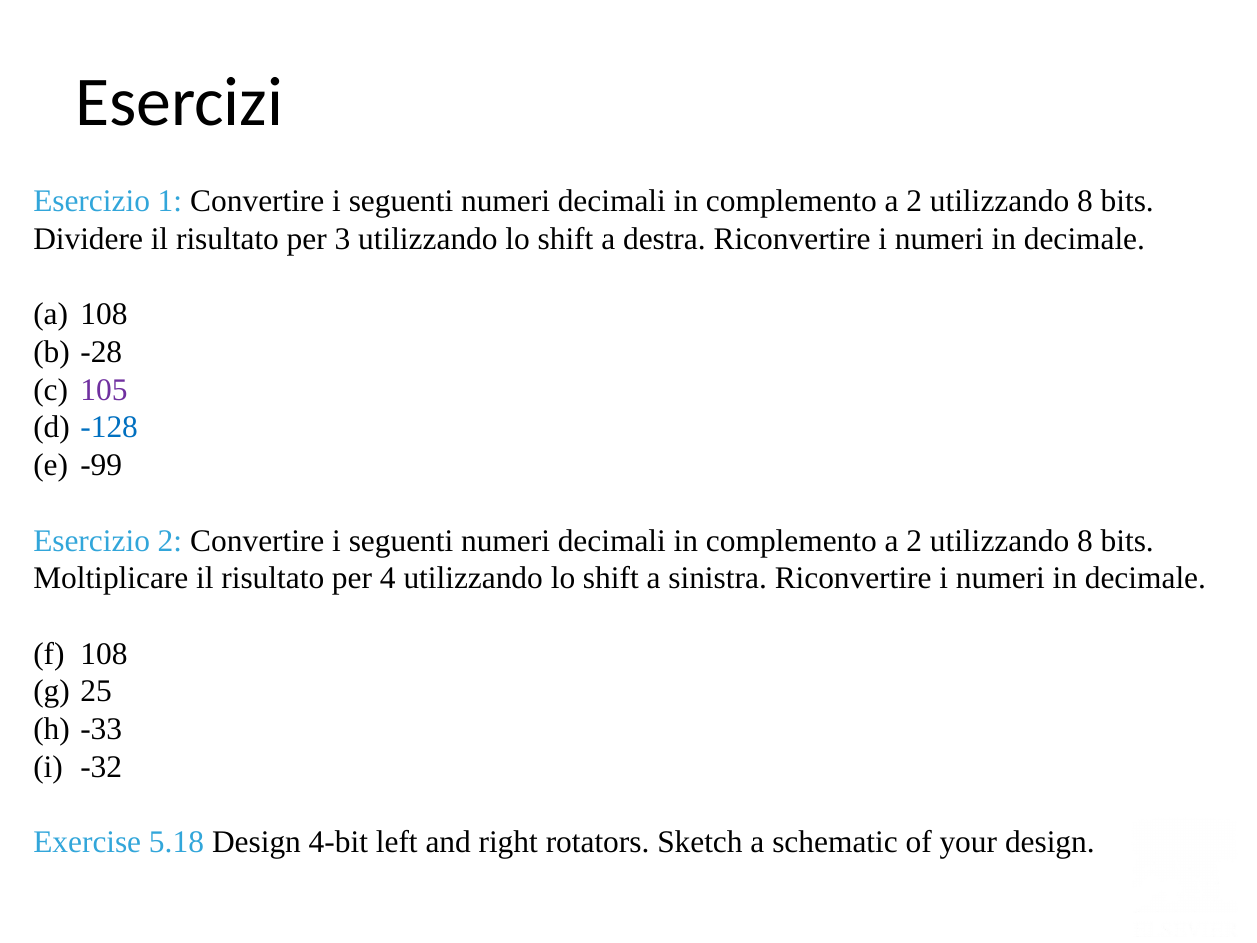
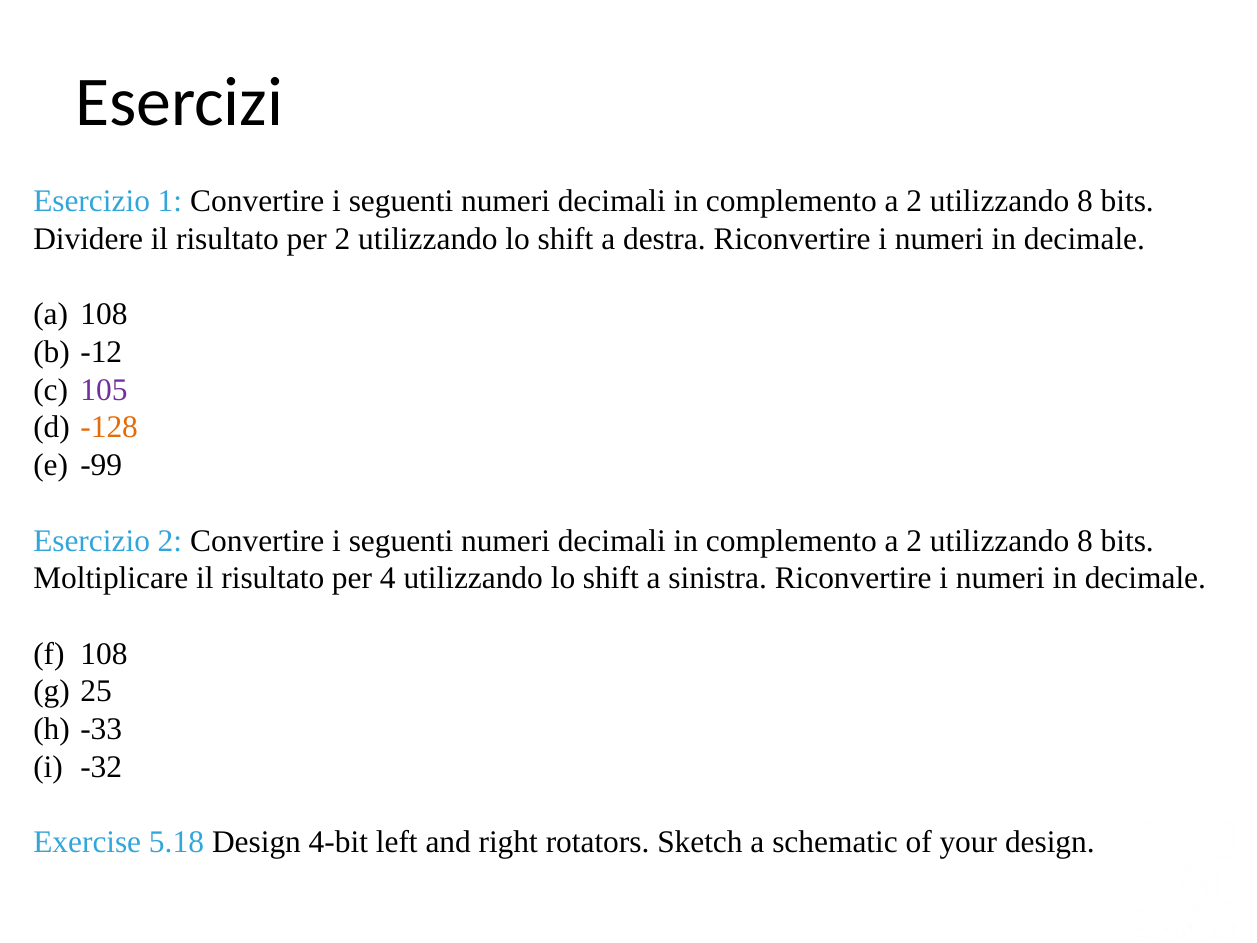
per 3: 3 -> 2
-28: -28 -> -12
-128 colour: blue -> orange
